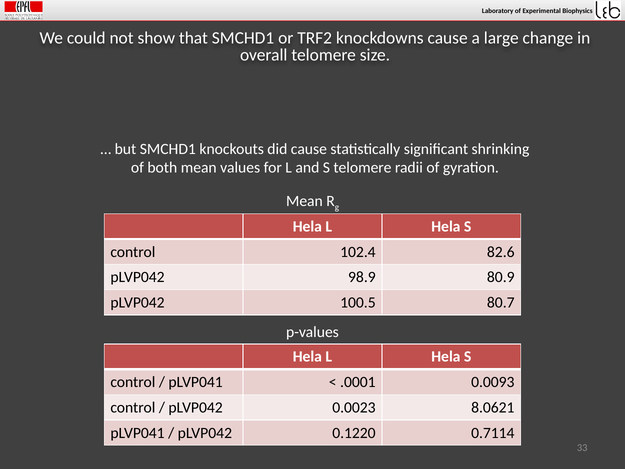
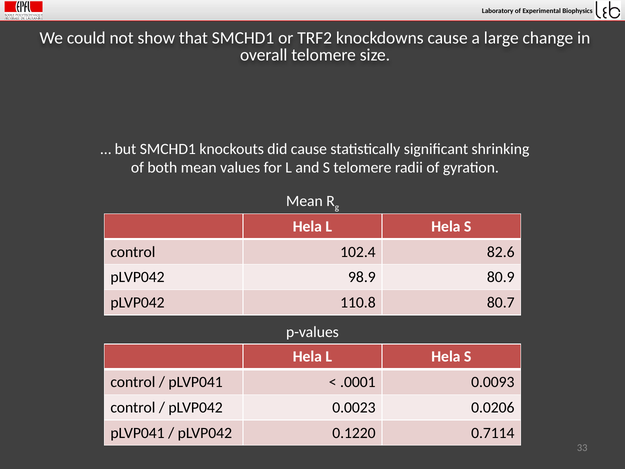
100.5: 100.5 -> 110.8
8.0621: 8.0621 -> 0.0206
